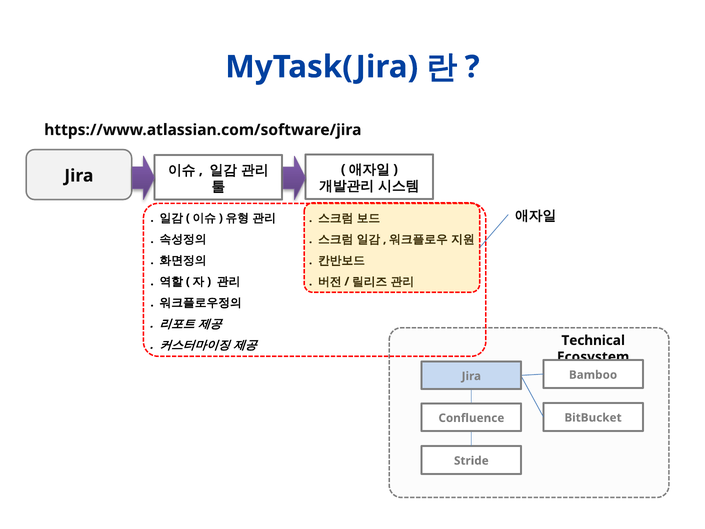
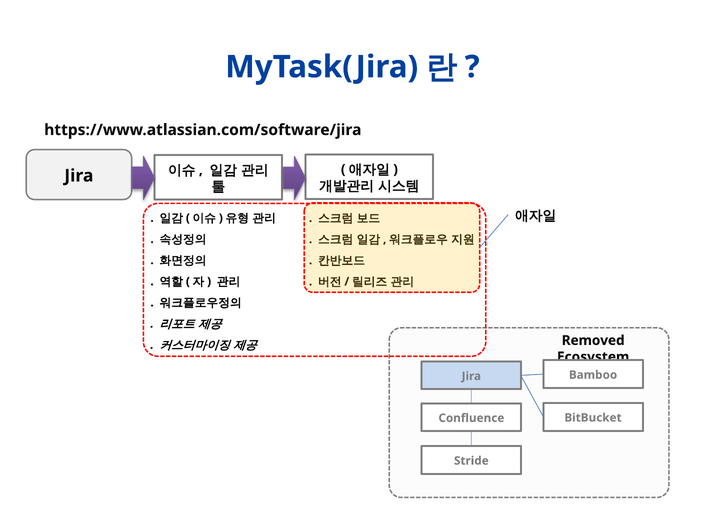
Technical: Technical -> Removed
